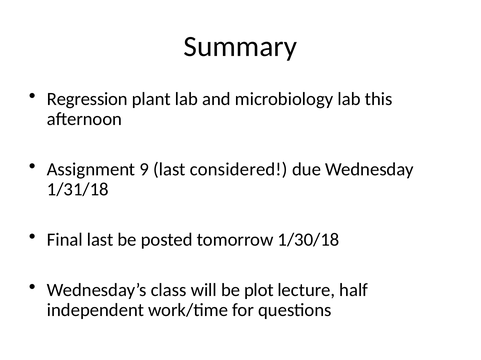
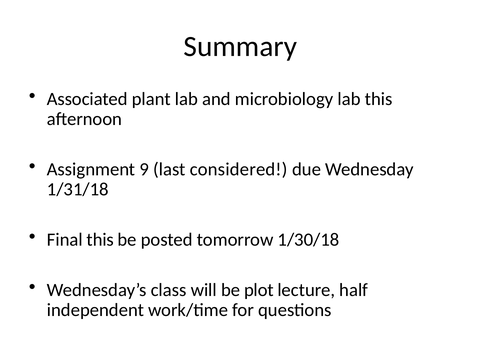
Regression: Regression -> Associated
Final last: last -> this
